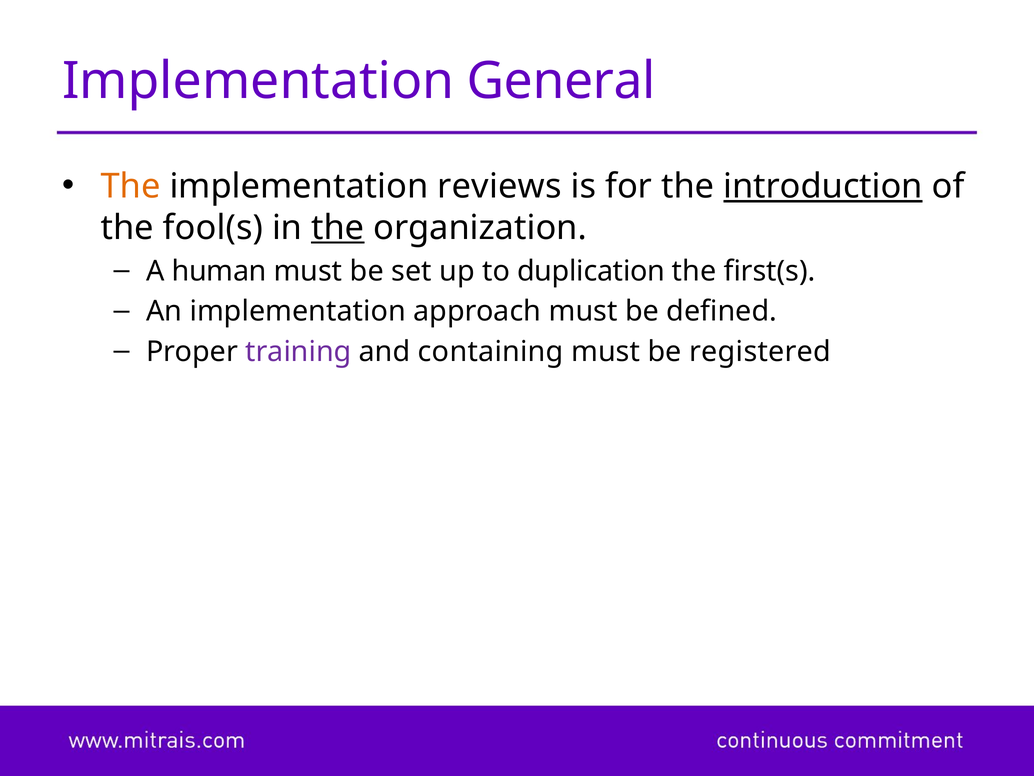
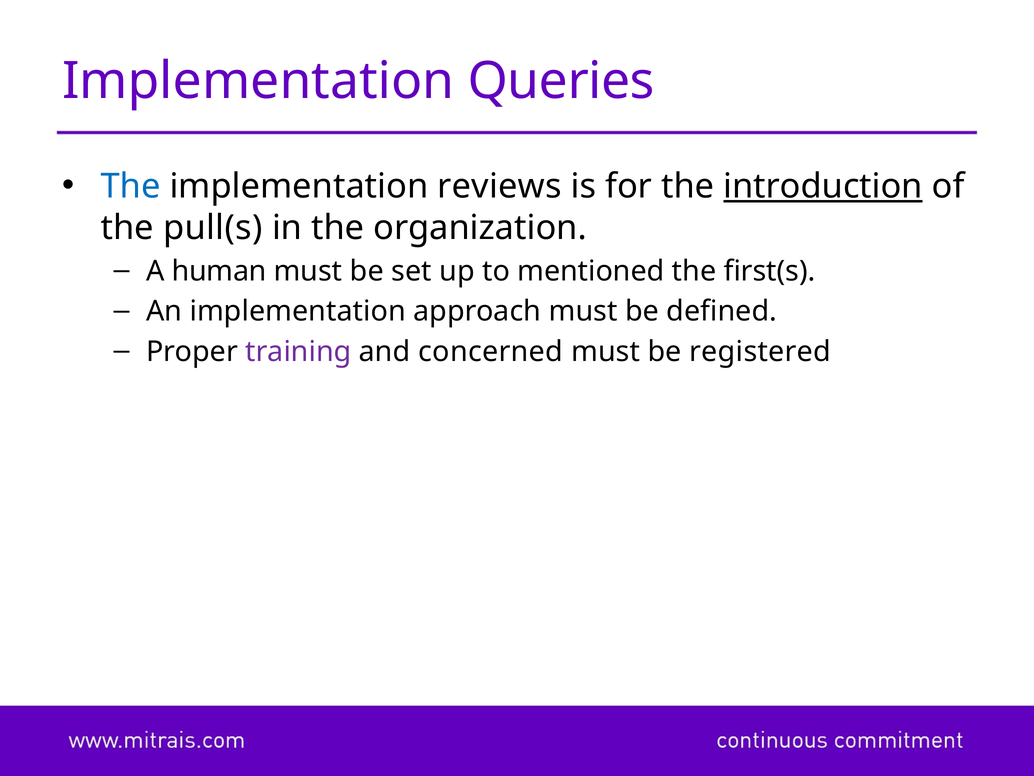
General: General -> Queries
The at (131, 186) colour: orange -> blue
fool(s: fool(s -> pull(s
the at (338, 228) underline: present -> none
duplication: duplication -> mentioned
containing: containing -> concerned
